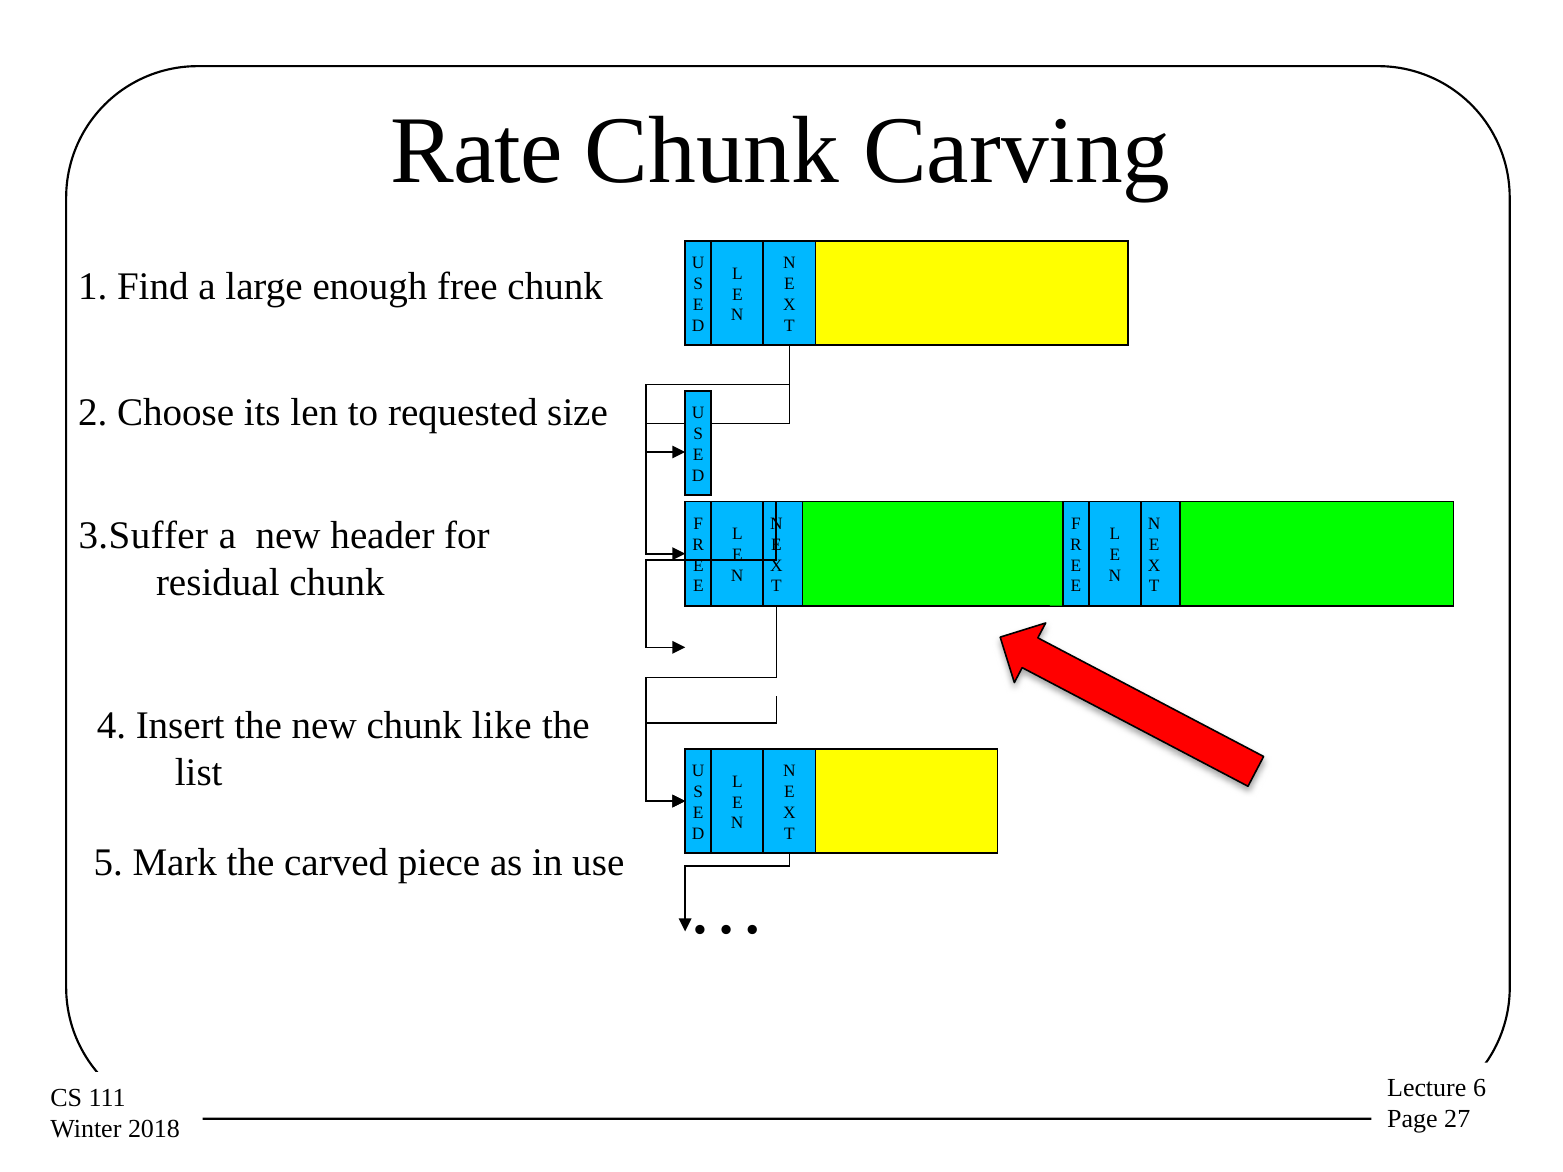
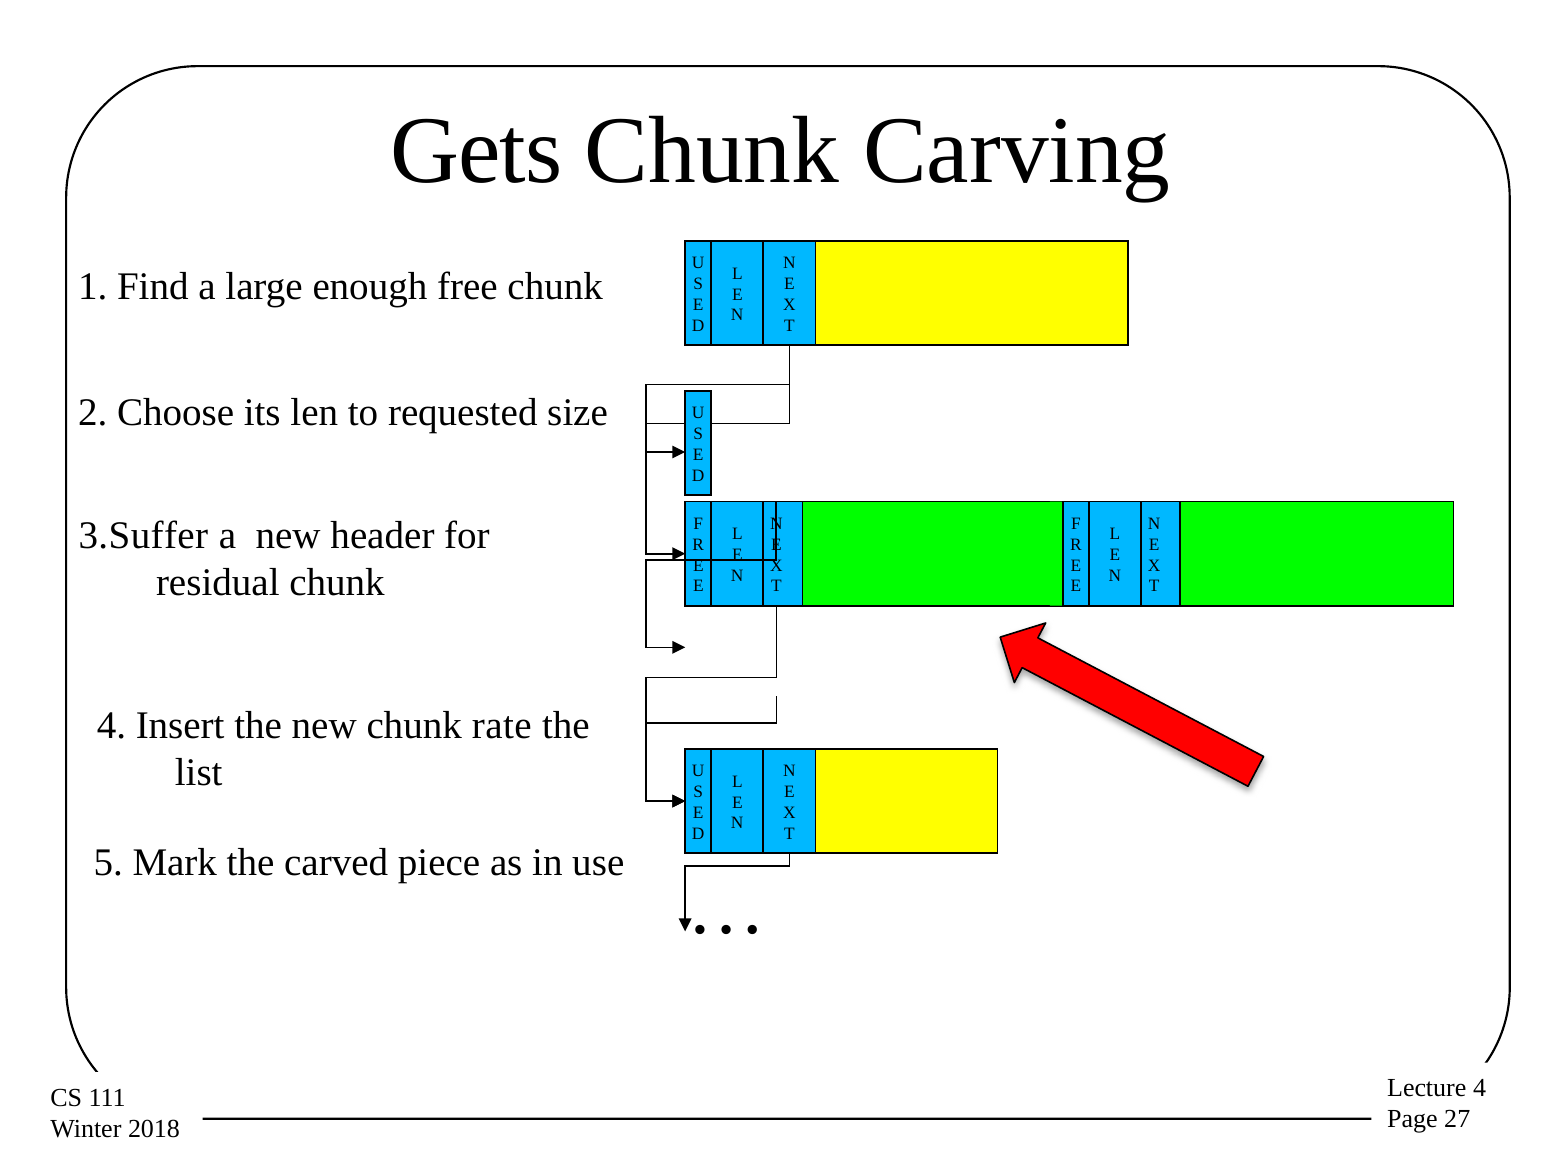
Rate: Rate -> Gets
like: like -> rate
6 at (1480, 1088): 6 -> 4
